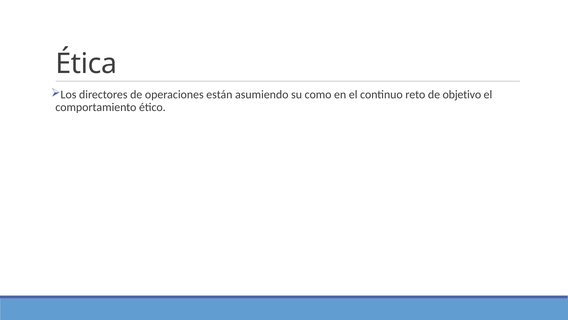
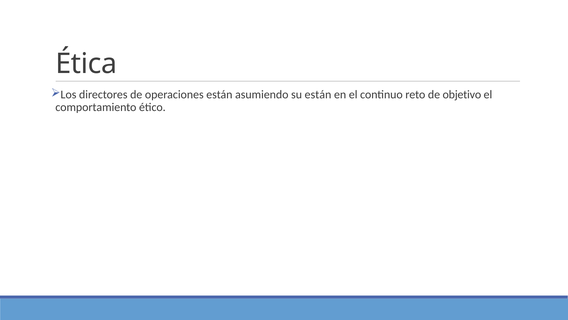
su como: como -> están
